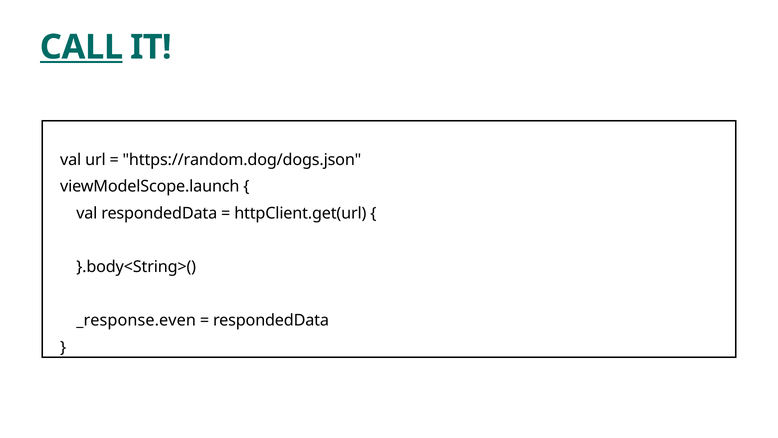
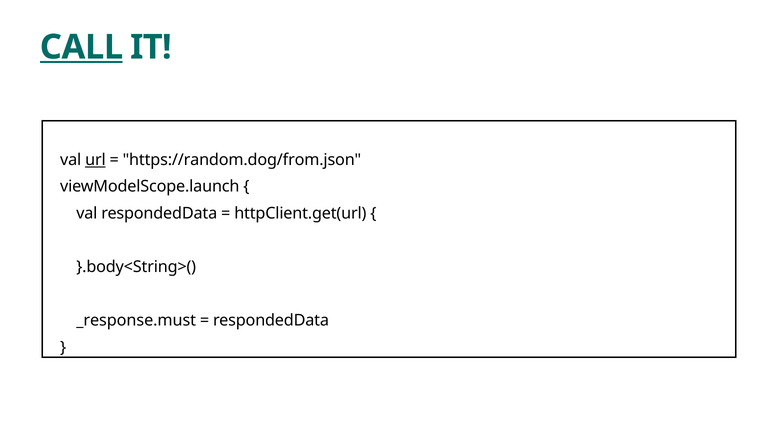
url underline: none -> present
https://random.dog/dogs.json: https://random.dog/dogs.json -> https://random.dog/from.json
_response.even: _response.even -> _response.must
